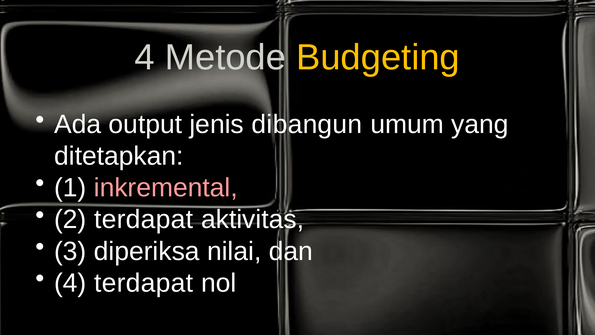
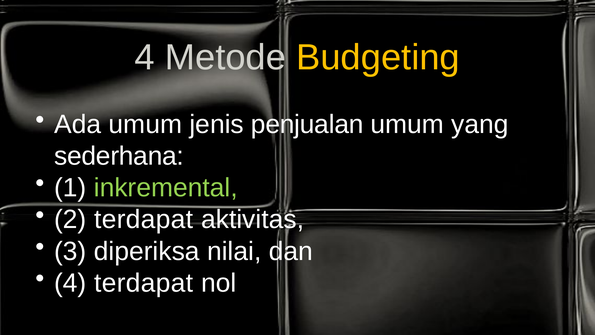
Ada output: output -> umum
dibangun: dibangun -> penjualan
ditetapkan: ditetapkan -> sederhana
inkremental colour: pink -> light green
